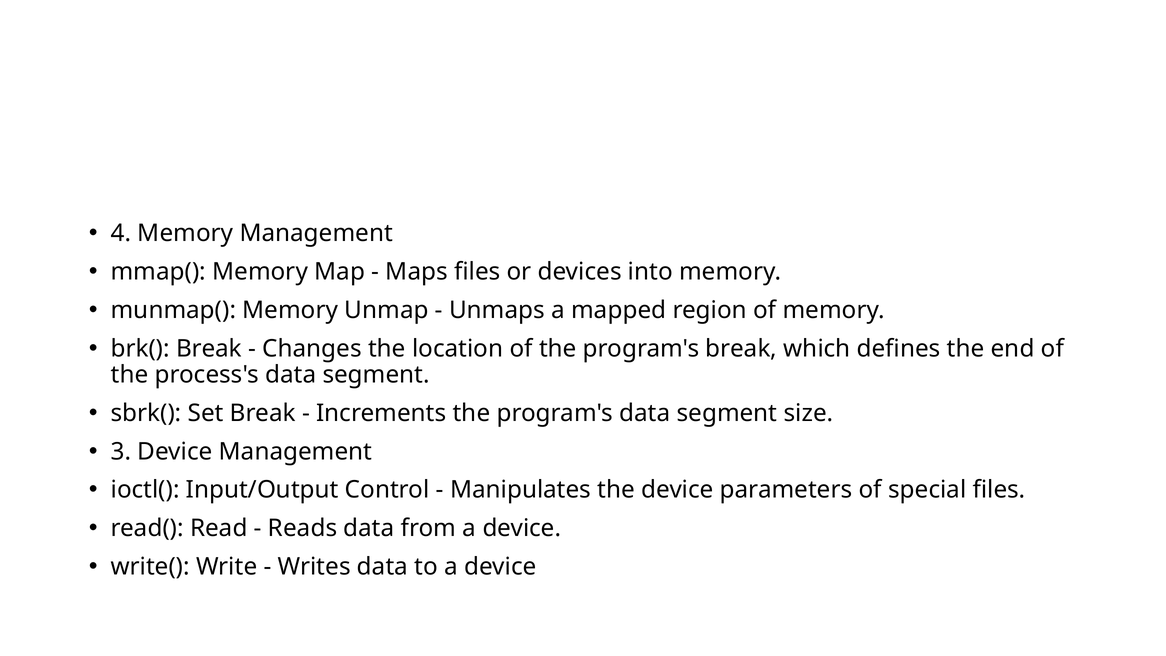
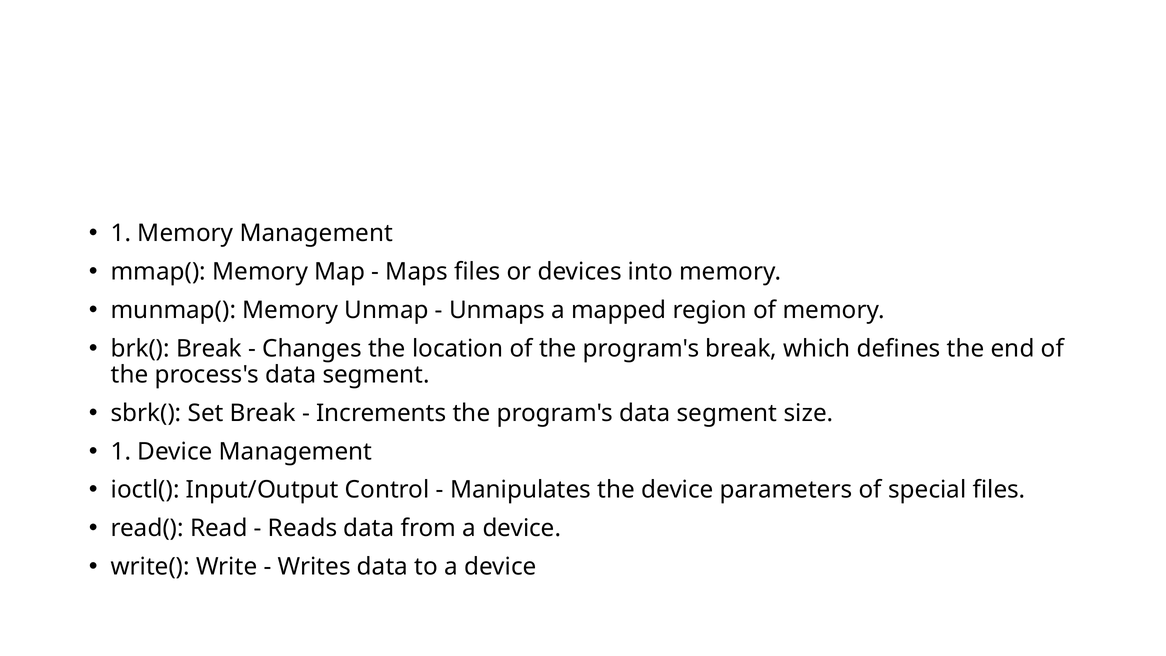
4 at (121, 233): 4 -> 1
3 at (121, 451): 3 -> 1
